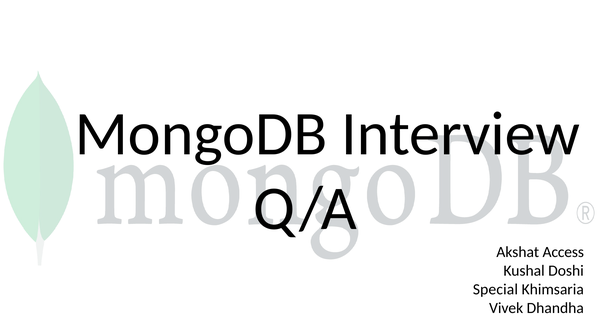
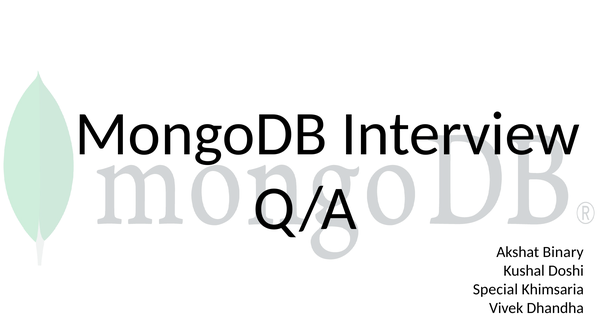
Access: Access -> Binary
